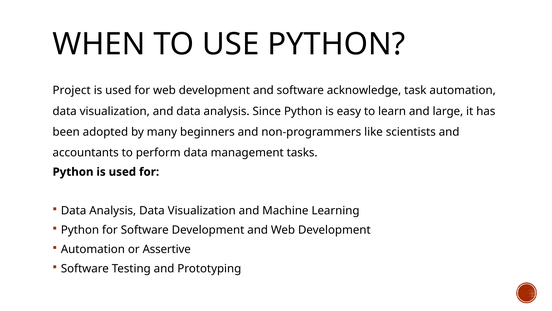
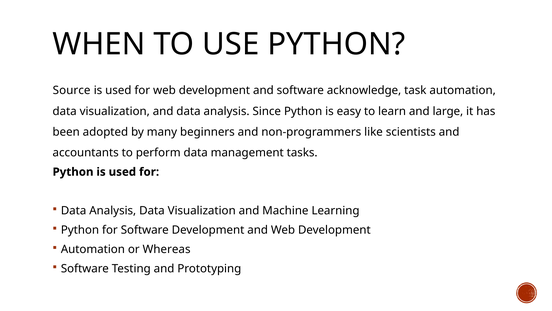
Project: Project -> Source
Assertive: Assertive -> Whereas
